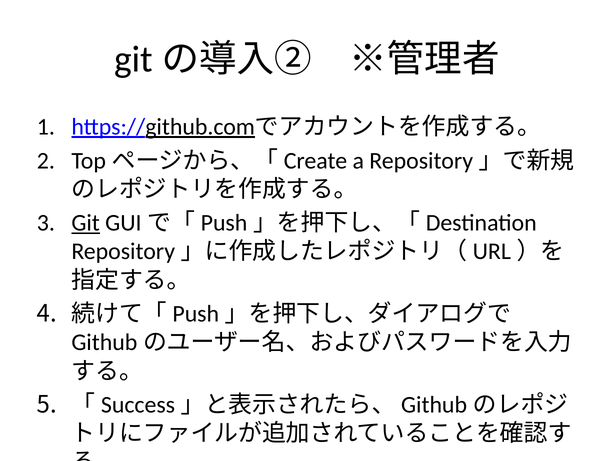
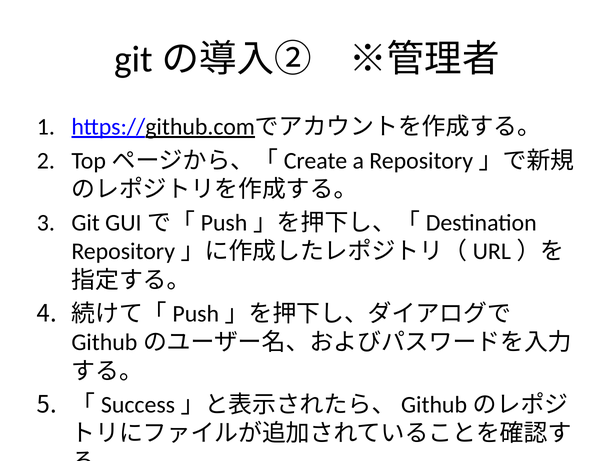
Git underline: present -> none
